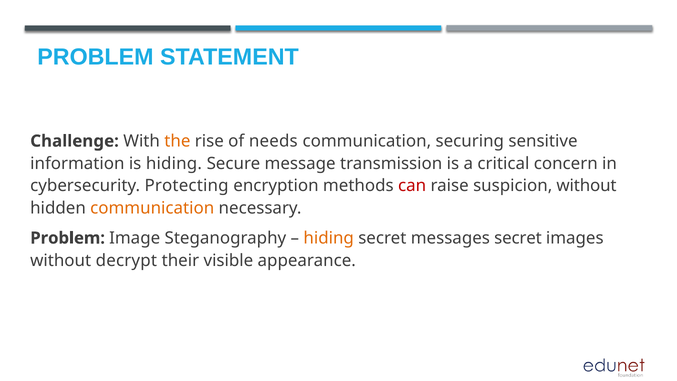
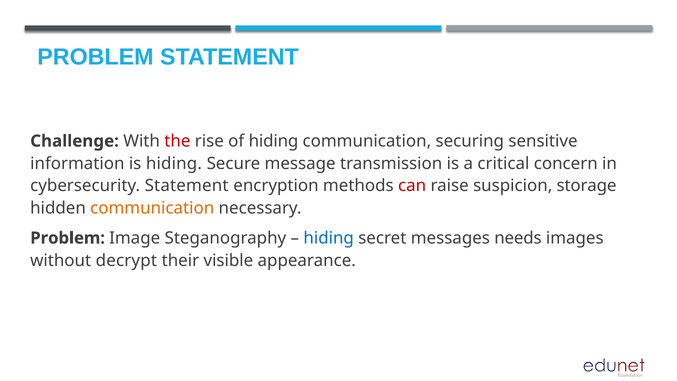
the colour: orange -> red
of needs: needs -> hiding
cybersecurity Protecting: Protecting -> Statement
suspicion without: without -> storage
hiding at (329, 238) colour: orange -> blue
messages secret: secret -> needs
